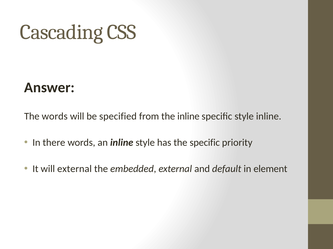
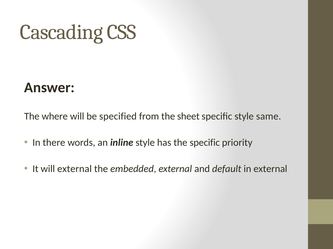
The words: words -> where
the inline: inline -> sheet
style inline: inline -> same
in element: element -> external
